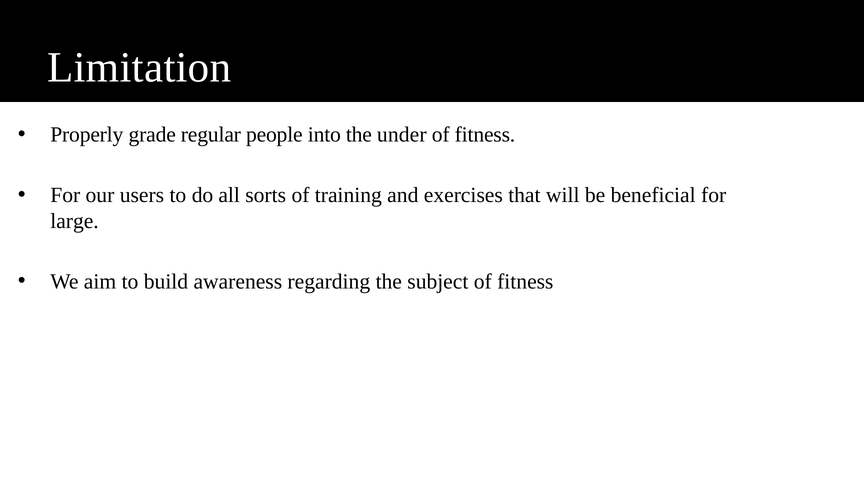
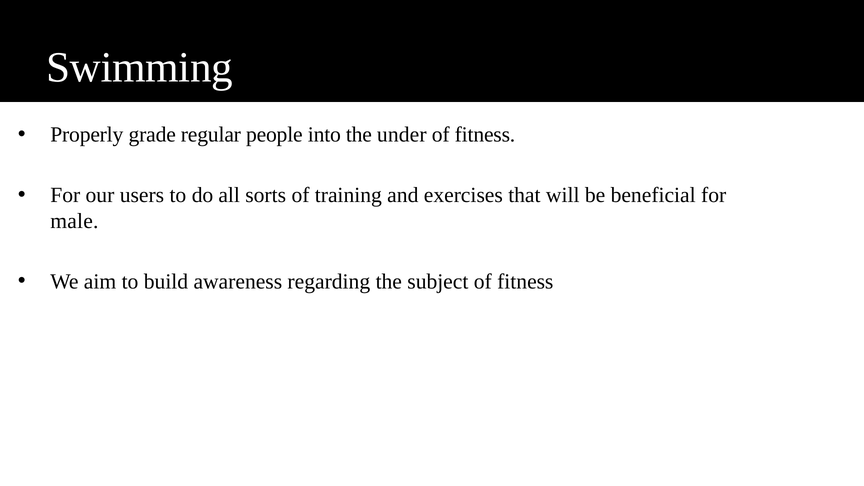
Limitation: Limitation -> Swimming
large: large -> male
